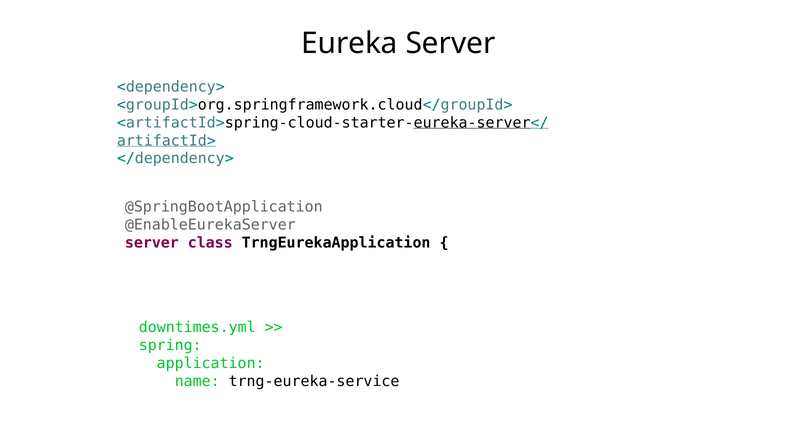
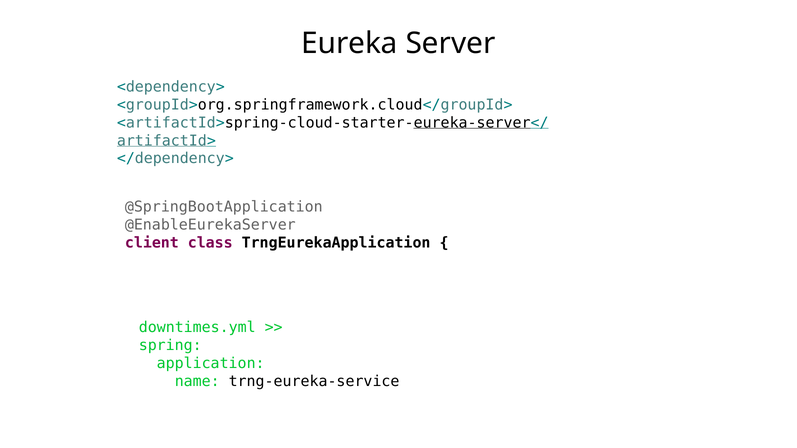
server at (152, 243): server -> client
